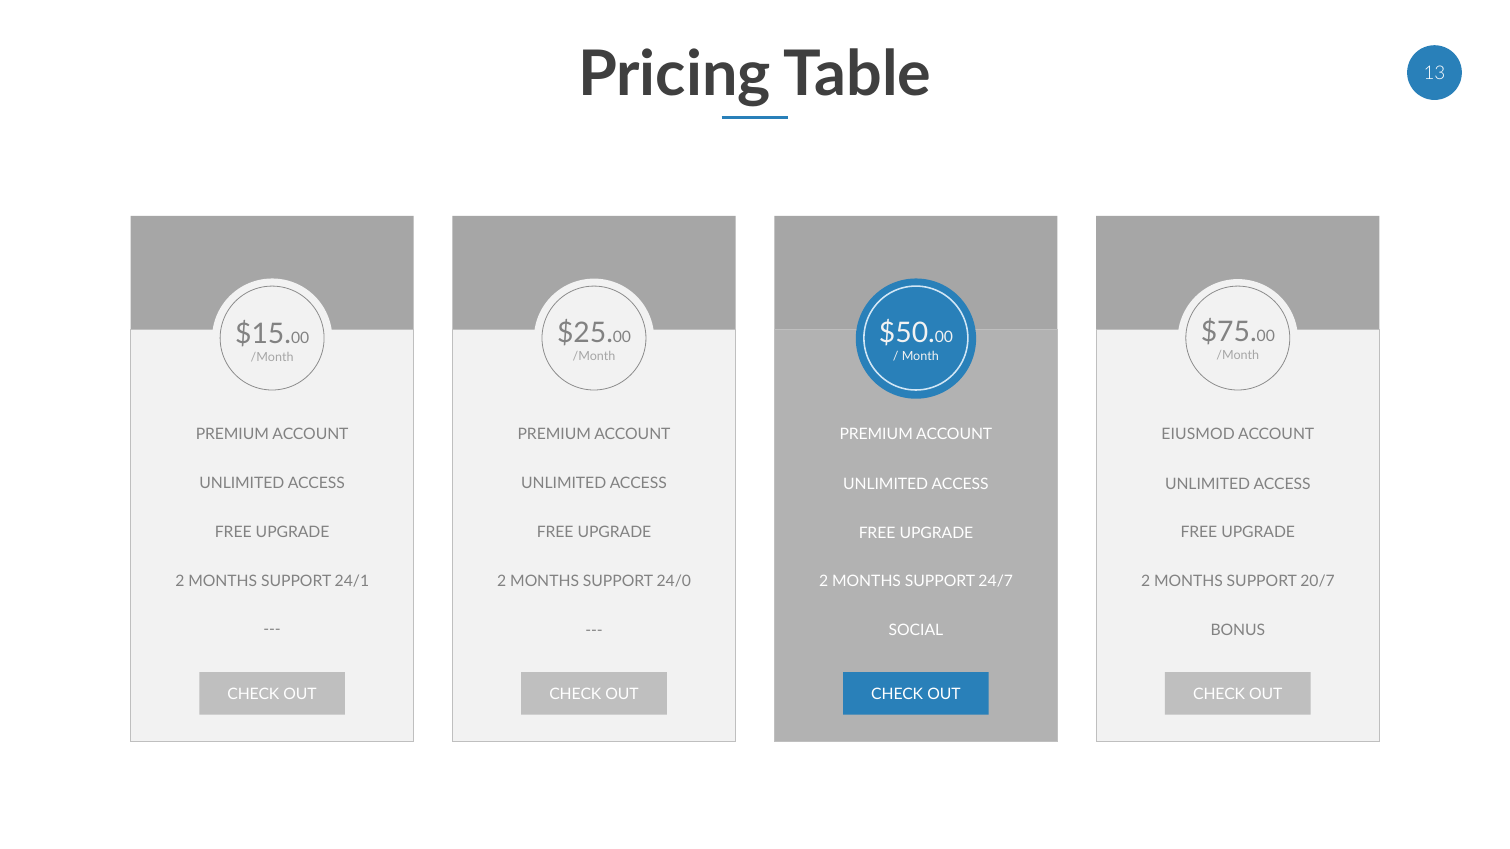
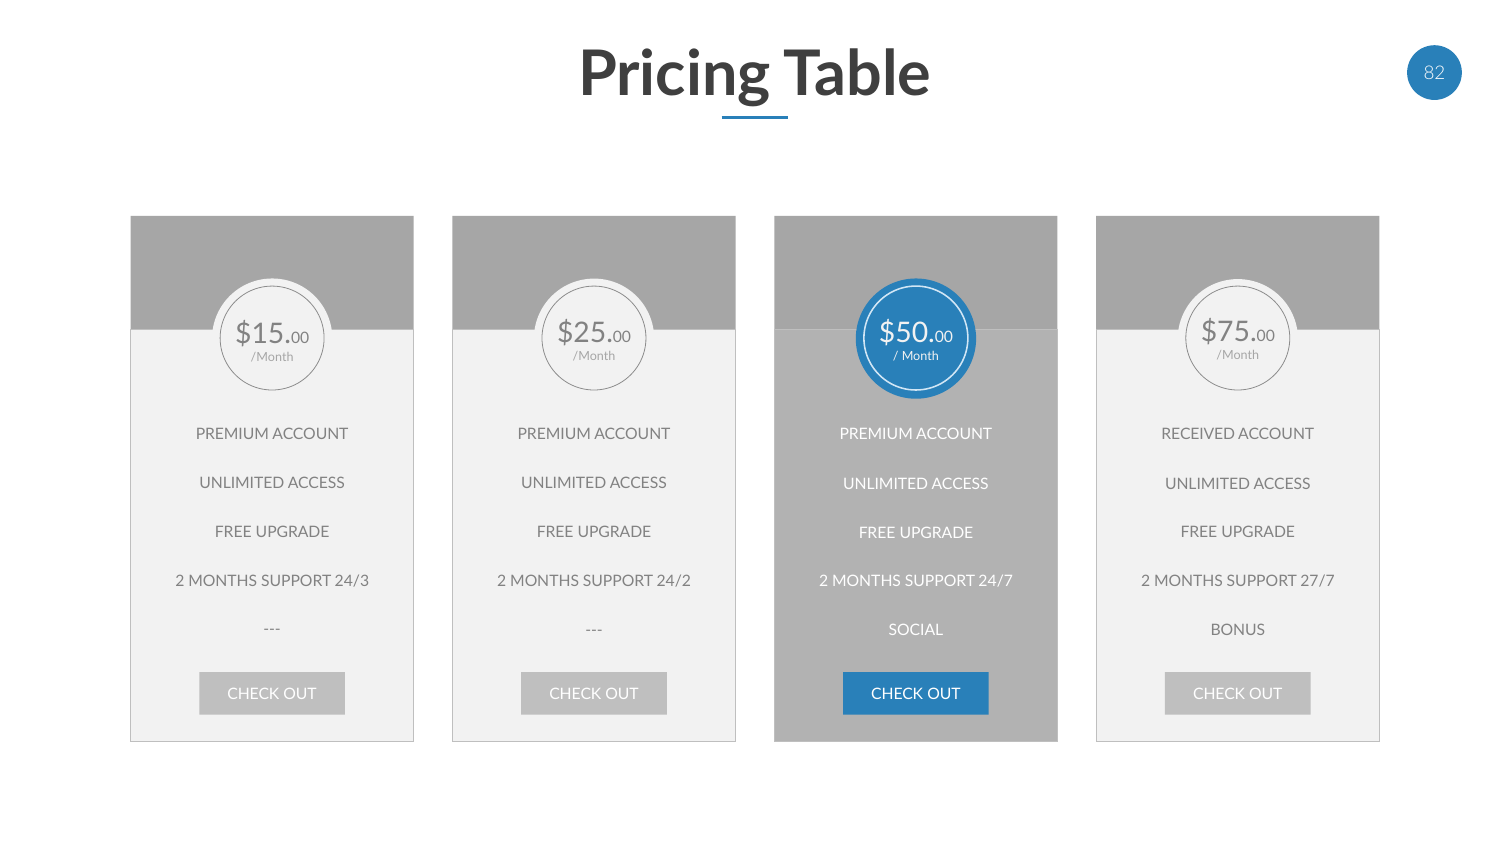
13: 13 -> 82
EIUSMOD: EIUSMOD -> RECEIVED
24/1: 24/1 -> 24/3
24/0: 24/0 -> 24/2
20/7: 20/7 -> 27/7
